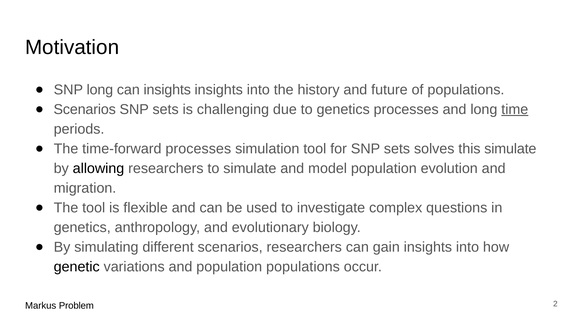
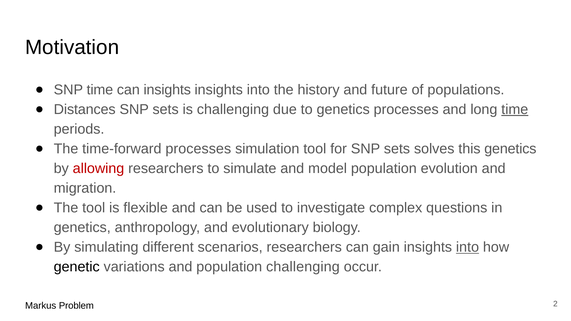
SNP long: long -> time
Scenarios at (85, 109): Scenarios -> Distances
this simulate: simulate -> genetics
allowing colour: black -> red
into at (468, 247) underline: none -> present
population populations: populations -> challenging
